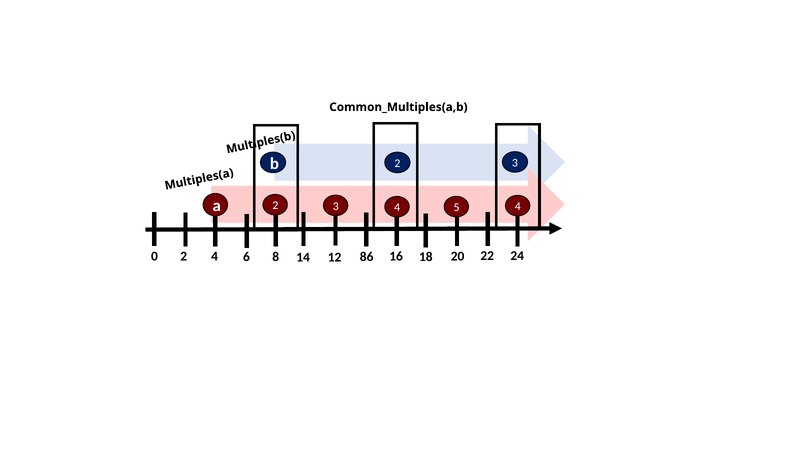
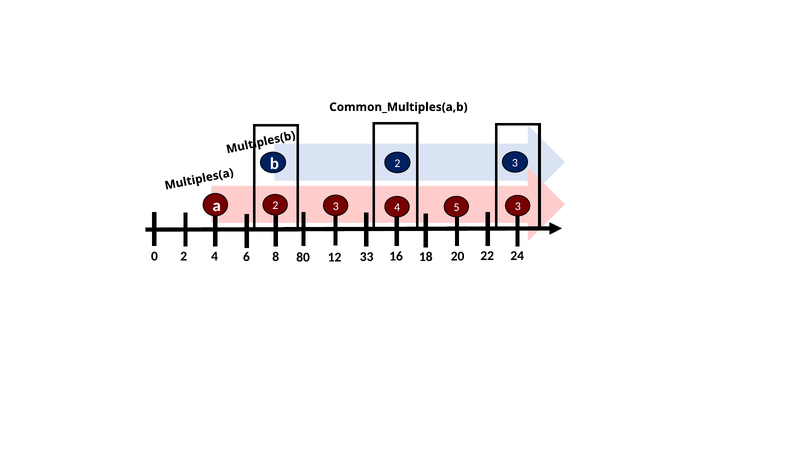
3 4: 4 -> 3
14: 14 -> 80
86: 86 -> 33
